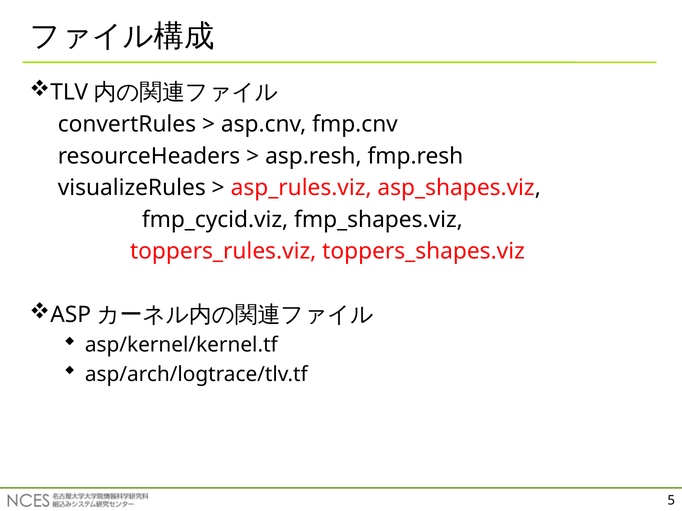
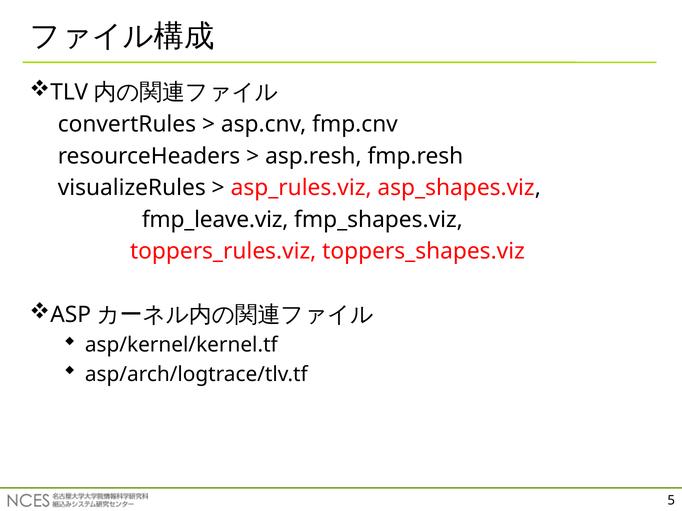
fmp_cycid.viz: fmp_cycid.viz -> fmp_leave.viz
